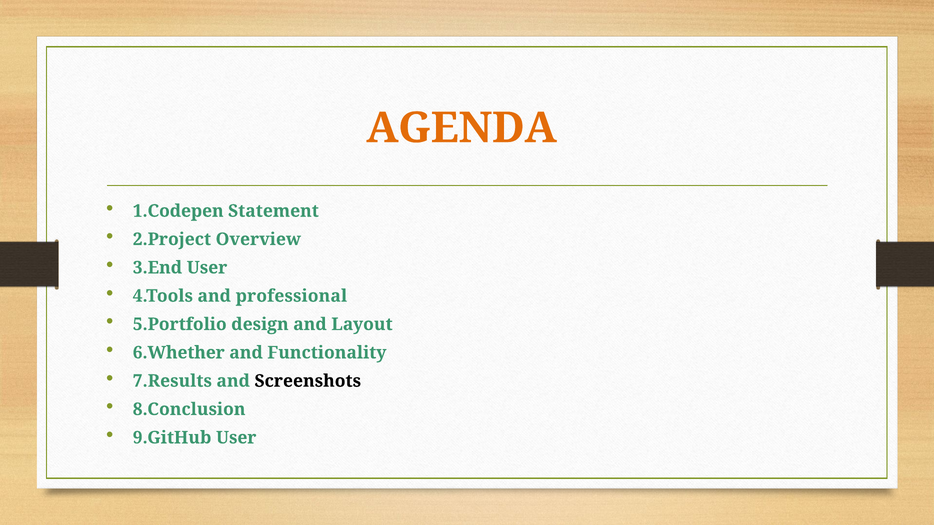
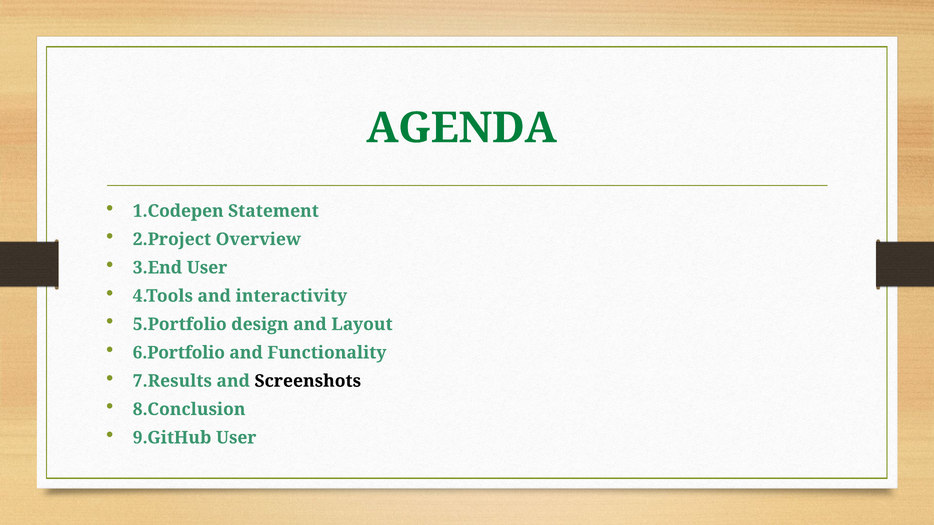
AGENDA colour: orange -> green
professional: professional -> interactivity
6.Whether: 6.Whether -> 6.Portfolio
